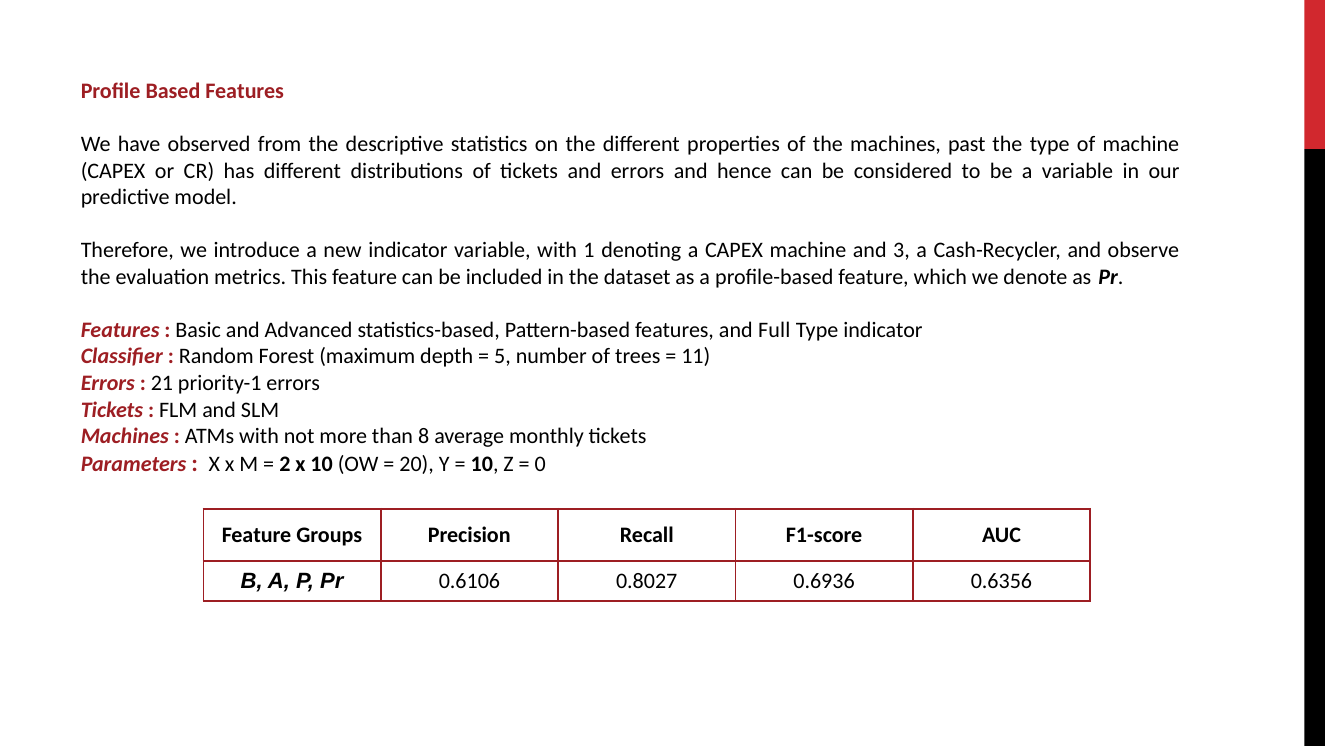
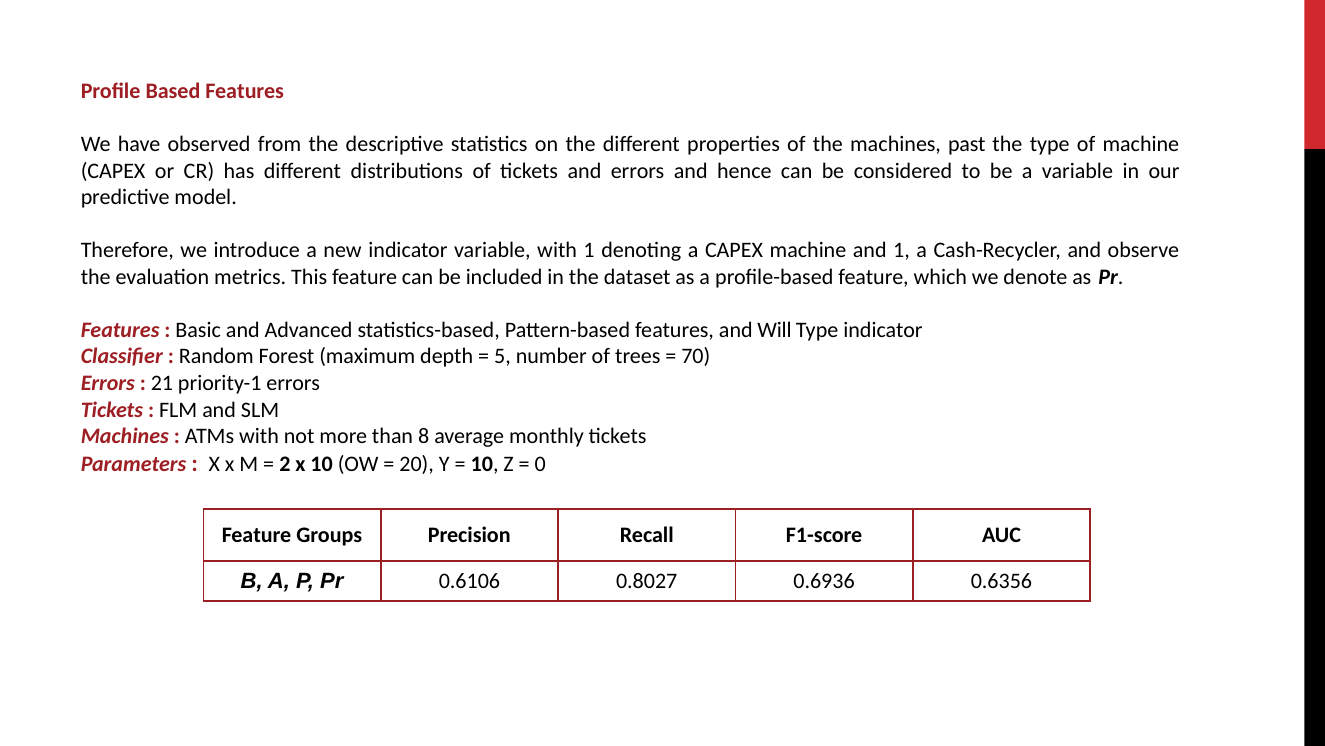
and 3: 3 -> 1
Full: Full -> Will
11: 11 -> 70
